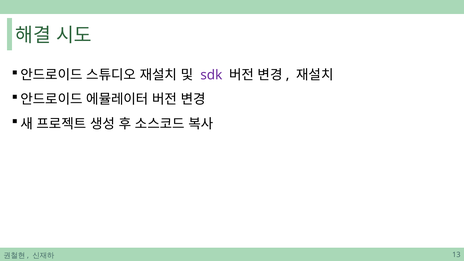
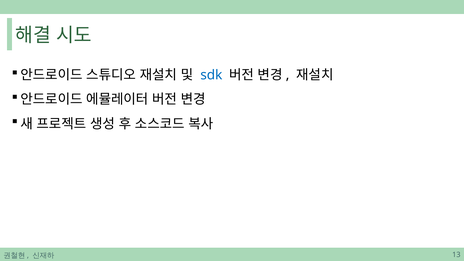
sdk colour: purple -> blue
